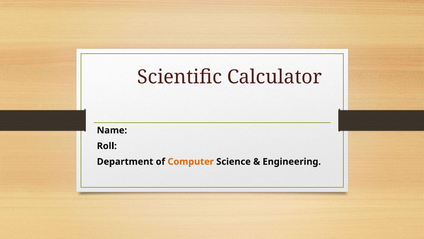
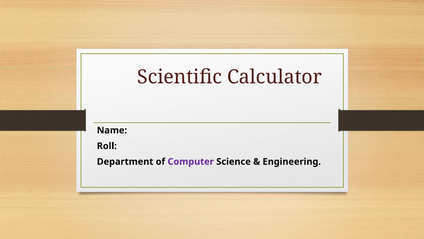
Computer colour: orange -> purple
